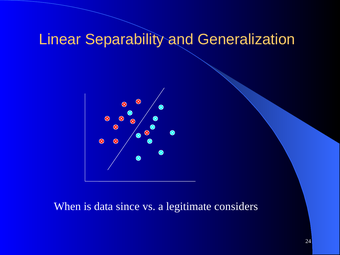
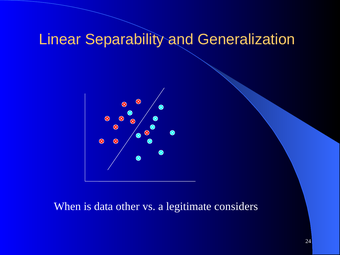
since: since -> other
